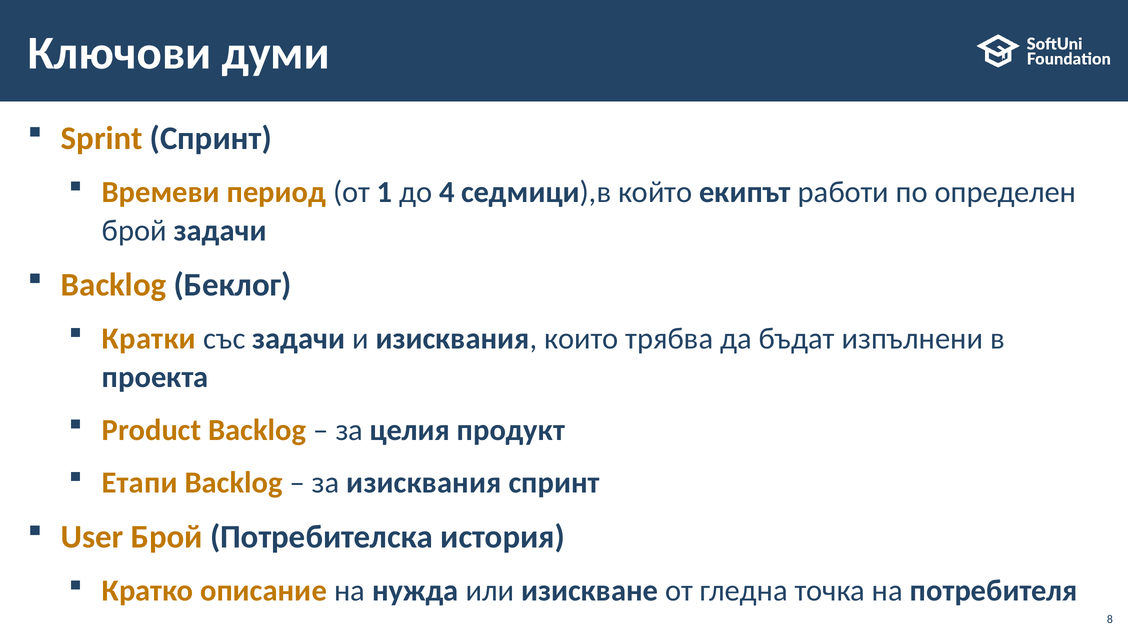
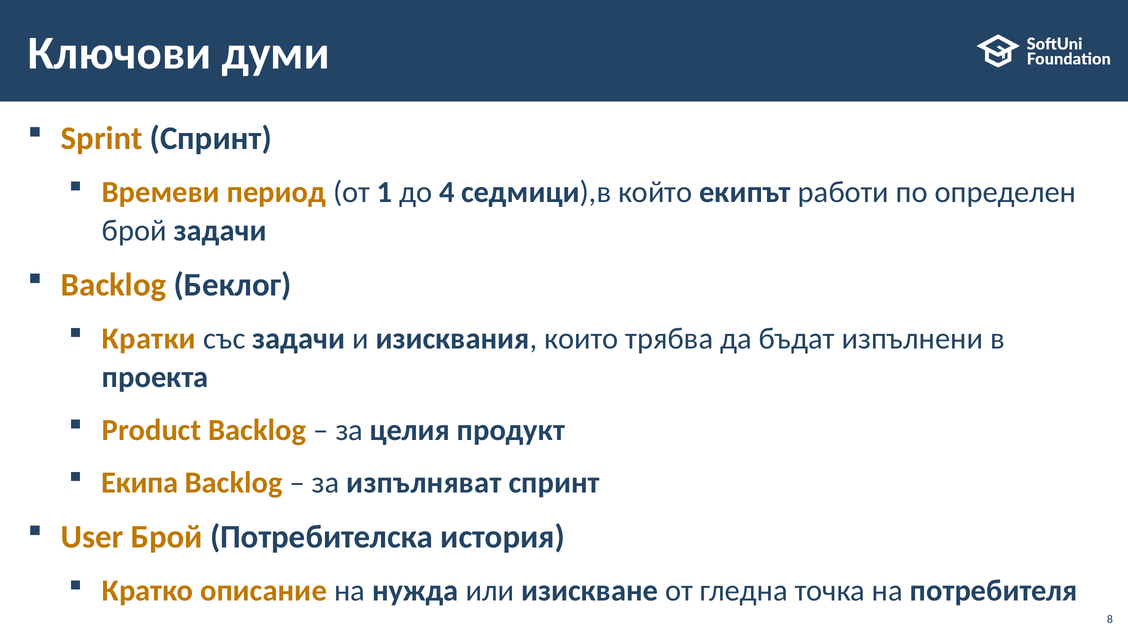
Етапи: Етапи -> Екипа
за изисквания: изисквания -> изпълняват
